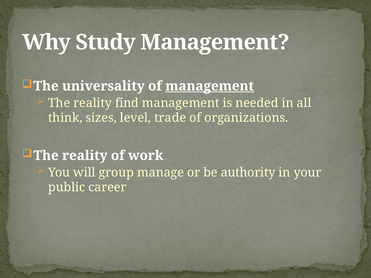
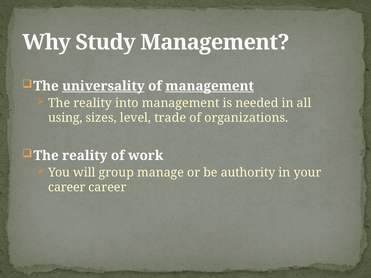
universality underline: none -> present
find: find -> into
think: think -> using
public at (67, 187): public -> career
